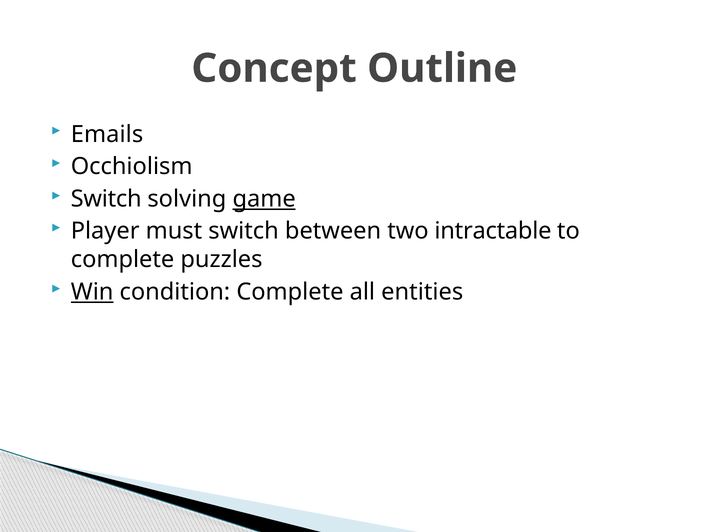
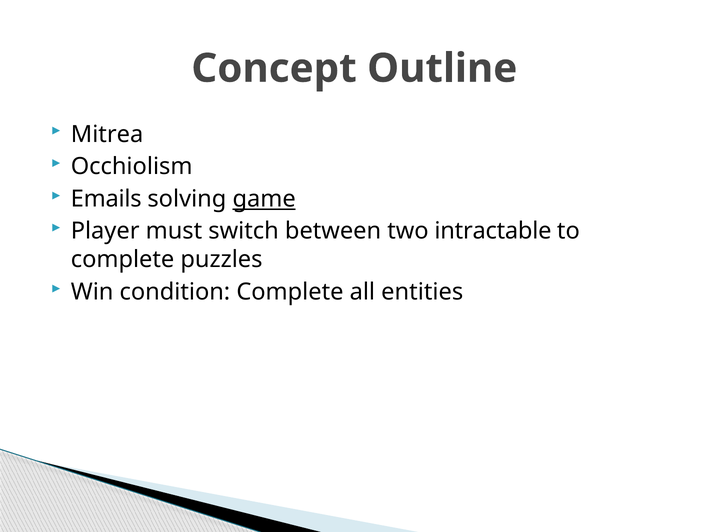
Emails: Emails -> Mitrea
Switch at (106, 199): Switch -> Emails
Win underline: present -> none
